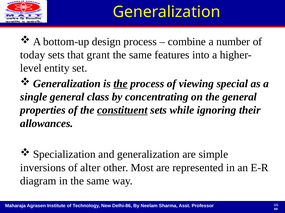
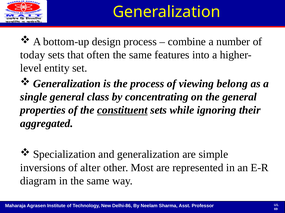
grant: grant -> often
the at (121, 84) underline: present -> none
special: special -> belong
allowances: allowances -> aggregated
